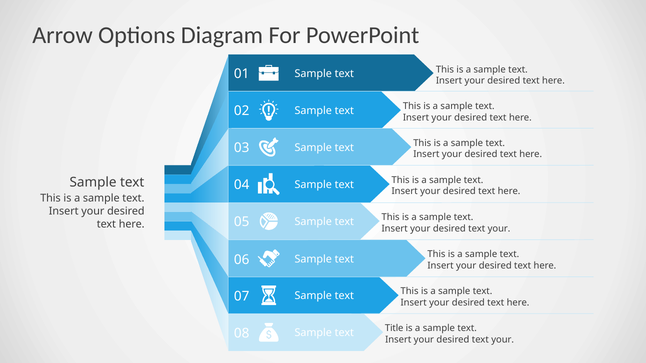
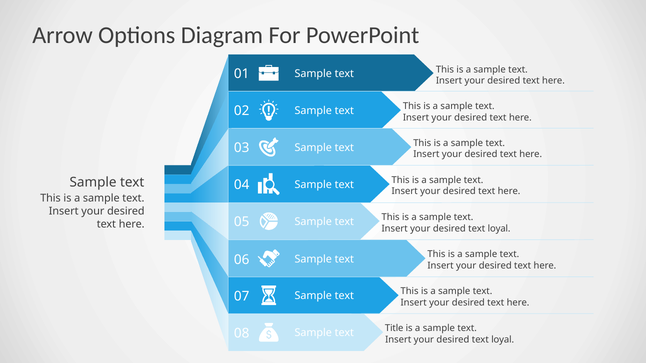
your at (499, 229): your -> loyal
your at (503, 340): your -> loyal
